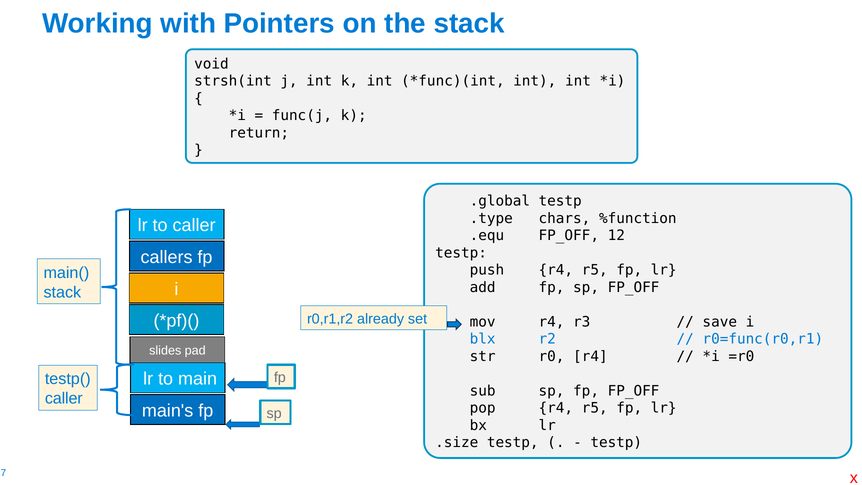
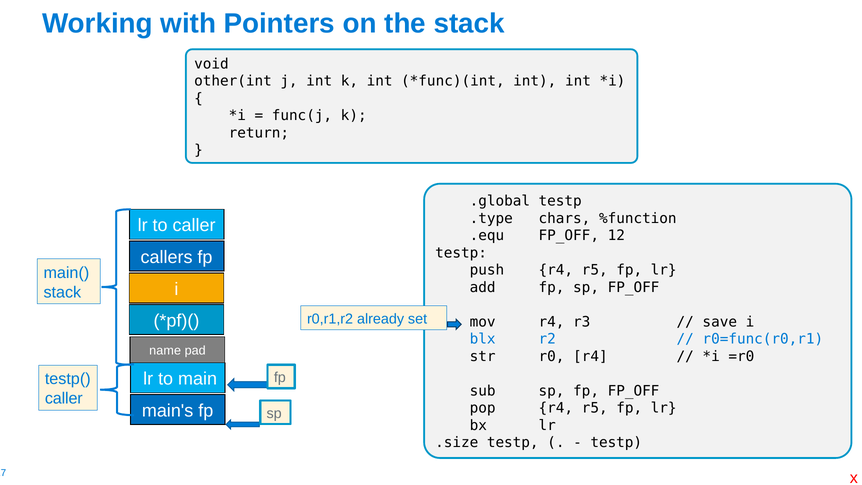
strsh(int: strsh(int -> other(int
slides: slides -> name
